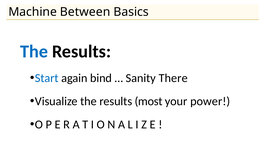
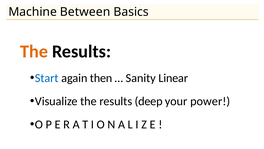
The at (34, 51) colour: blue -> orange
bind: bind -> then
There: There -> Linear
most: most -> deep
